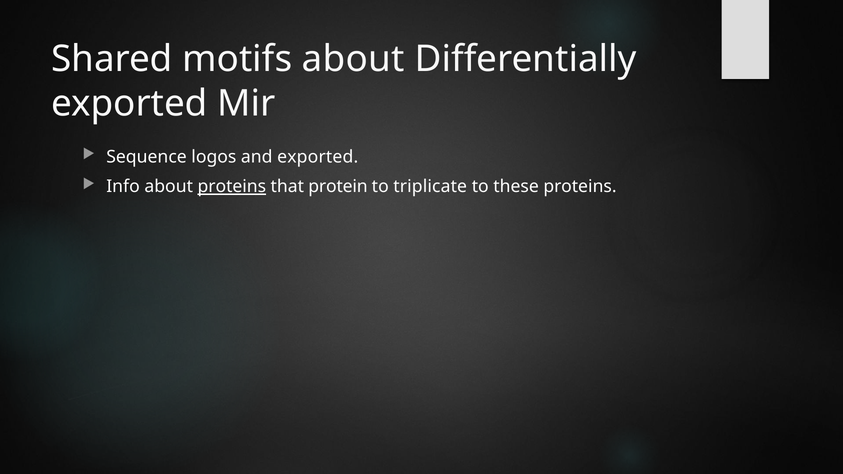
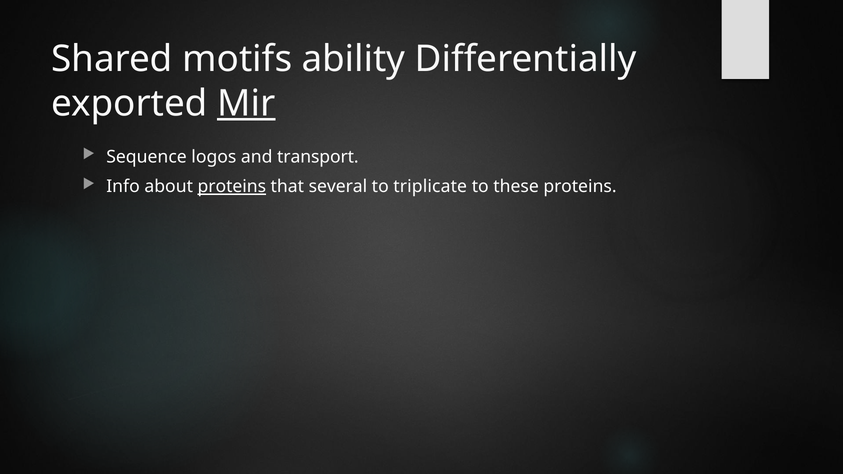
motifs about: about -> ability
Mir underline: none -> present
and exported: exported -> transport
protein: protein -> several
